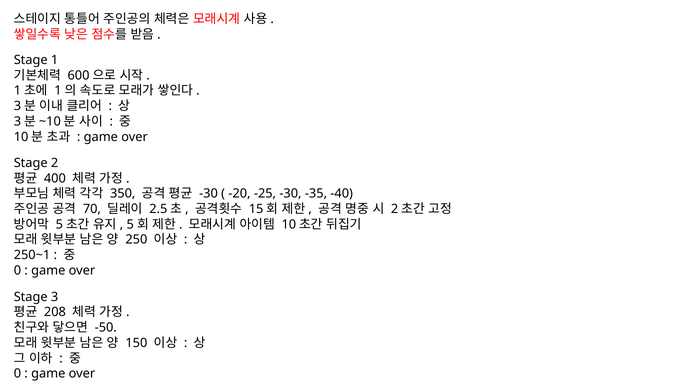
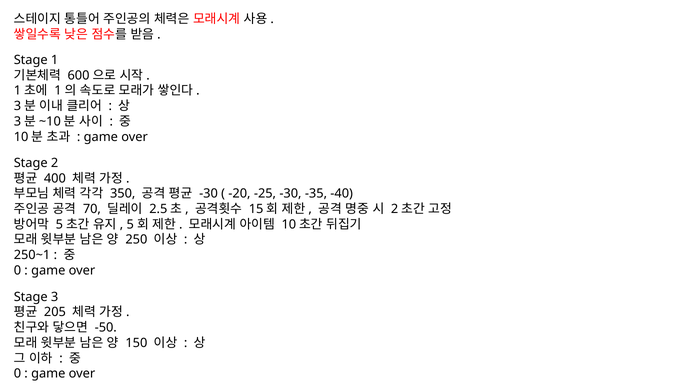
208: 208 -> 205
